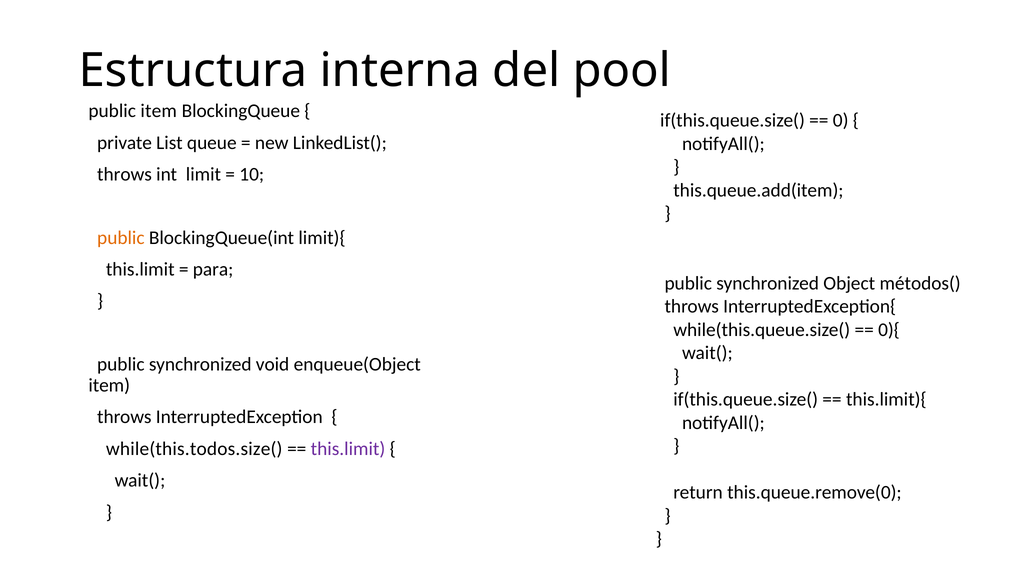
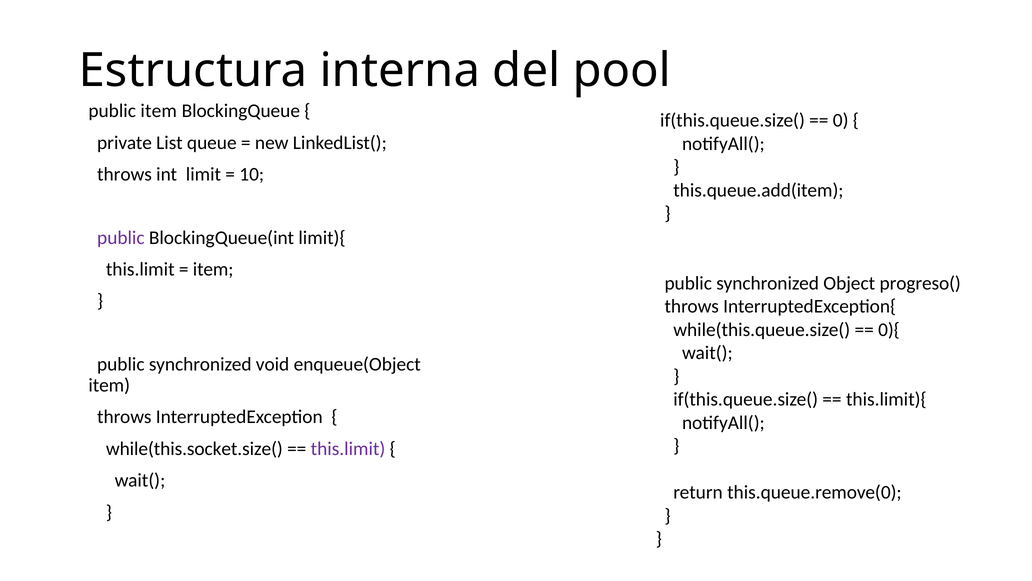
public at (121, 238) colour: orange -> purple
para at (213, 269): para -> item
métodos(: métodos( -> progreso(
while(this.todos.size(: while(this.todos.size( -> while(this.socket.size(
